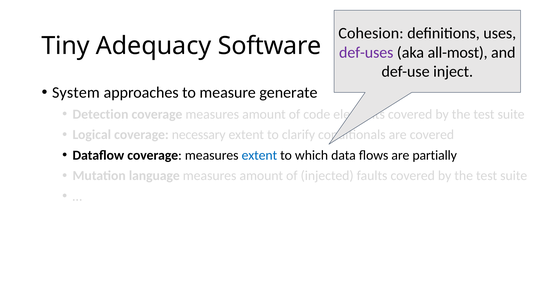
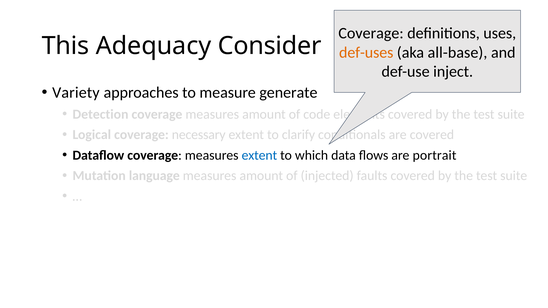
Cohesion at (371, 33): Cohesion -> Coverage
Tiny: Tiny -> This
Software: Software -> Consider
def-uses colour: purple -> orange
all-most: all-most -> all-base
System: System -> Variety
partially: partially -> portrait
